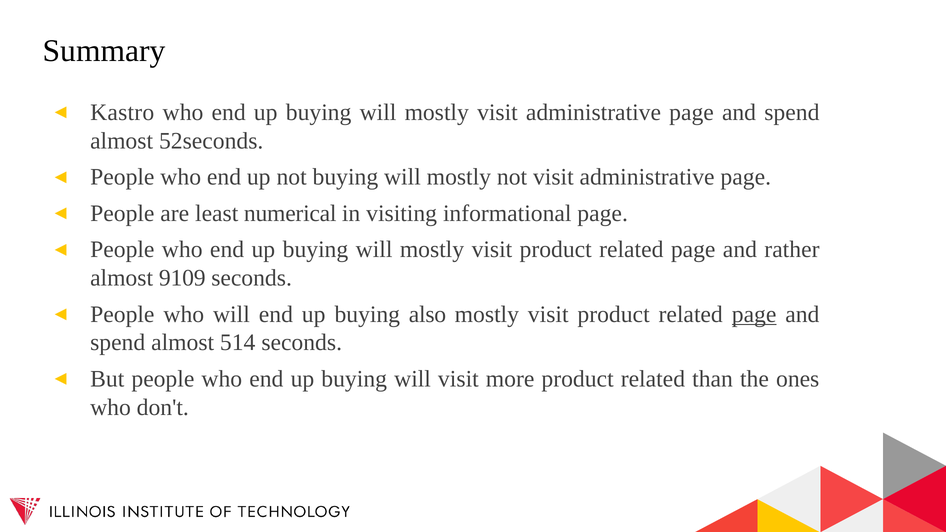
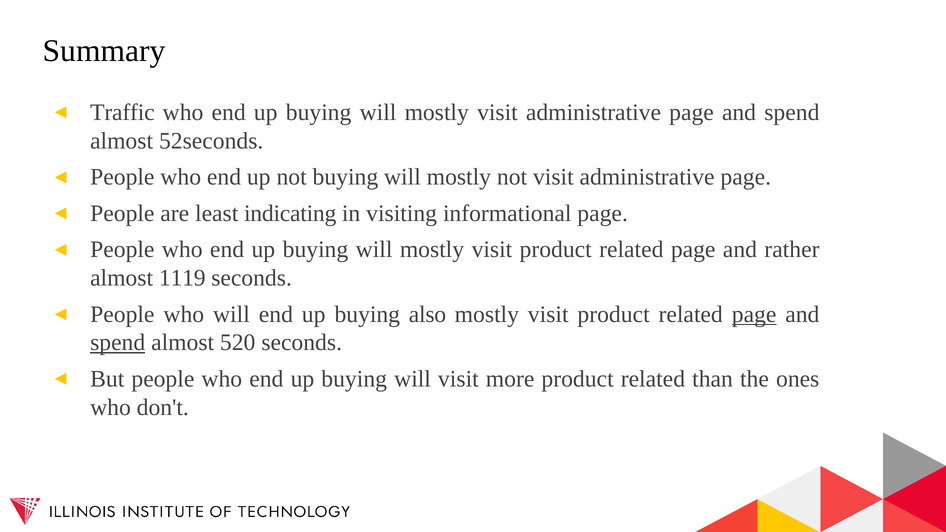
Kastro: Kastro -> Traffic
numerical: numerical -> indicating
9109: 9109 -> 1119
spend at (118, 343) underline: none -> present
514: 514 -> 520
